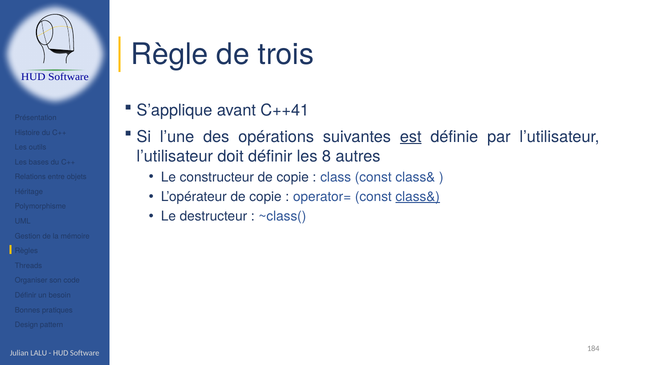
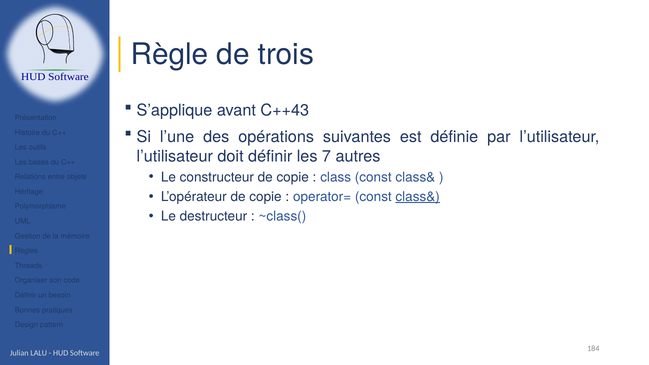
C++41: C++41 -> C++43
est underline: present -> none
8: 8 -> 7
